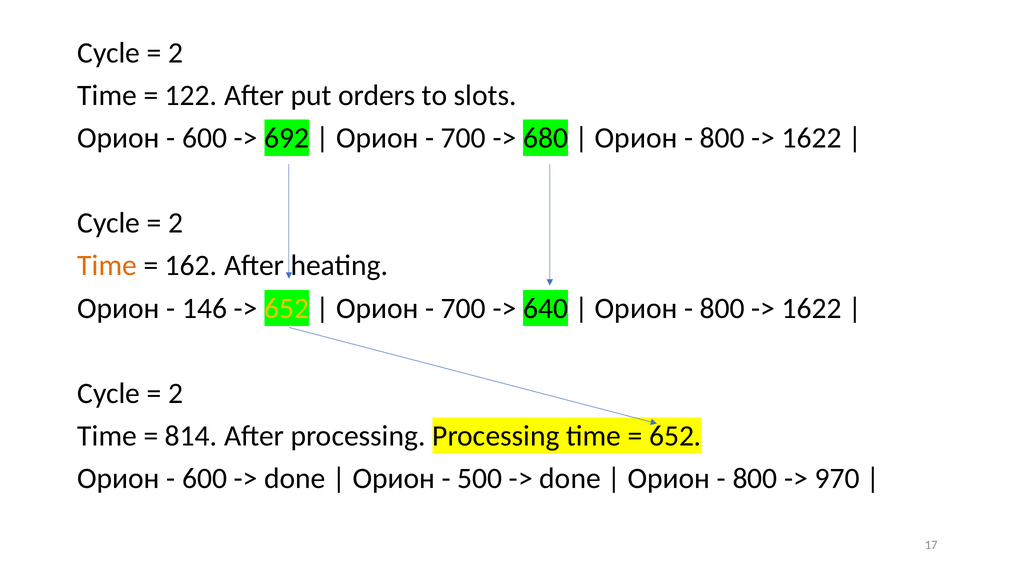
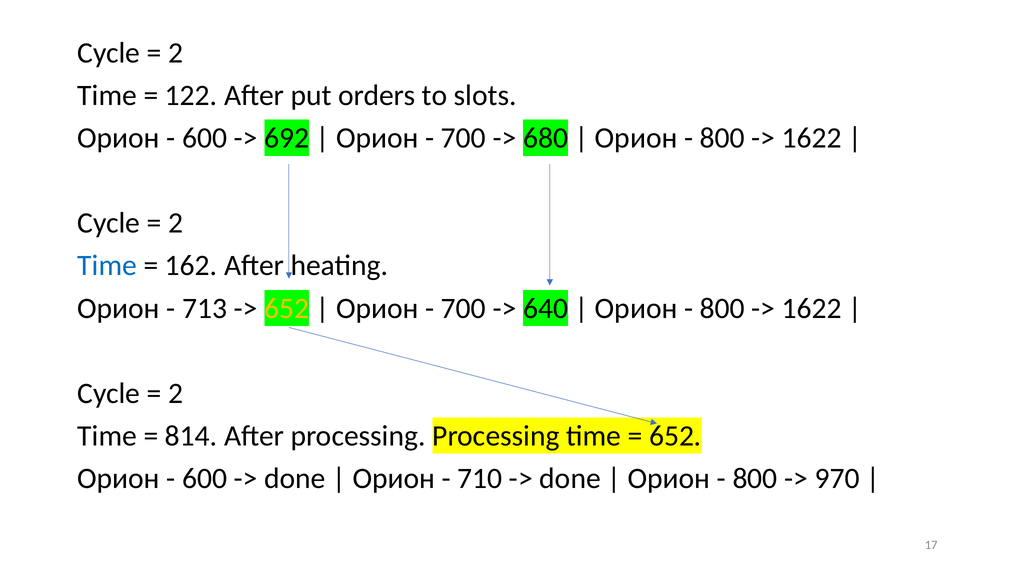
Time at (107, 266) colour: orange -> blue
146: 146 -> 713
500: 500 -> 710
